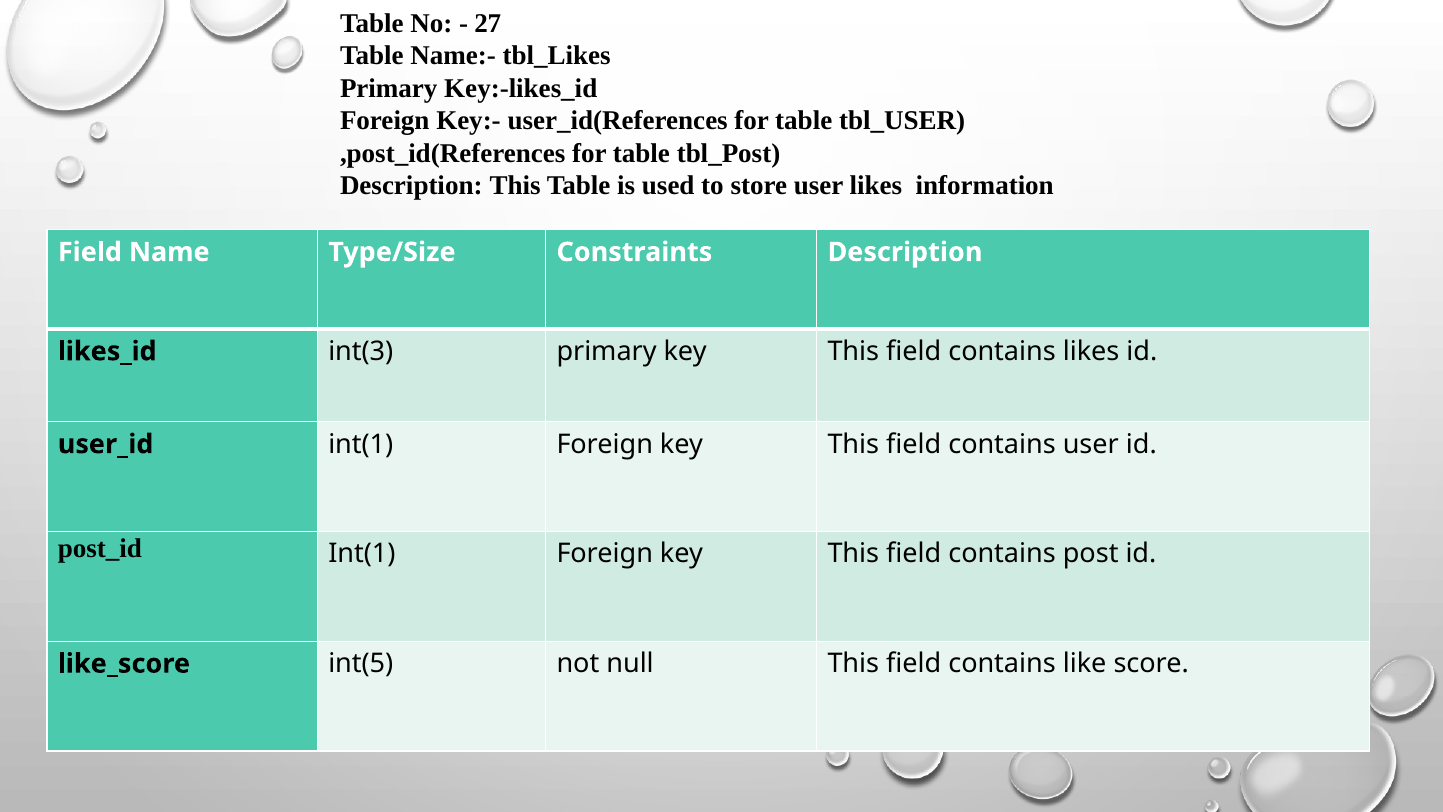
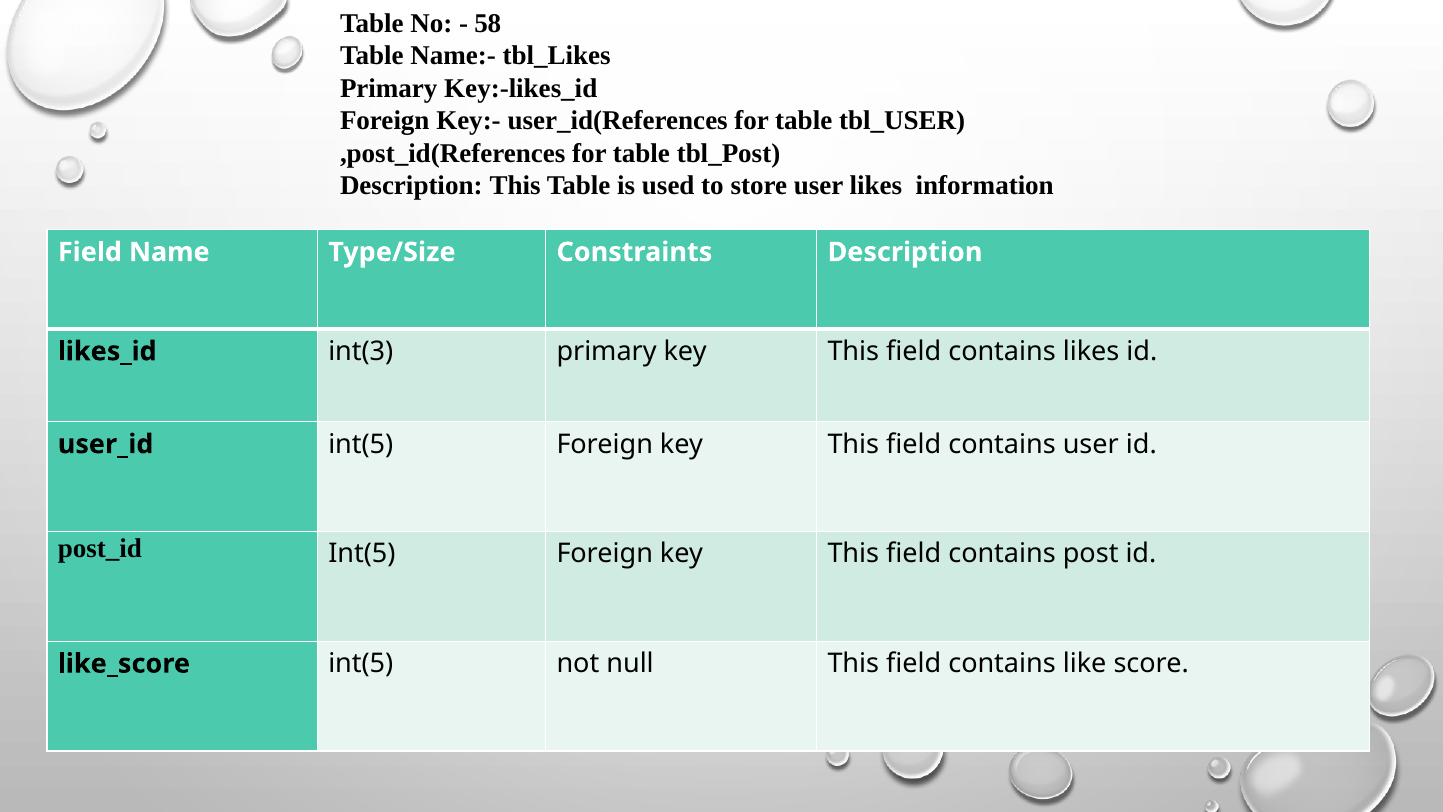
27: 27 -> 58
int(1 at (361, 444): int(1 -> int(5
Int(1 at (362, 554): Int(1 -> Int(5
